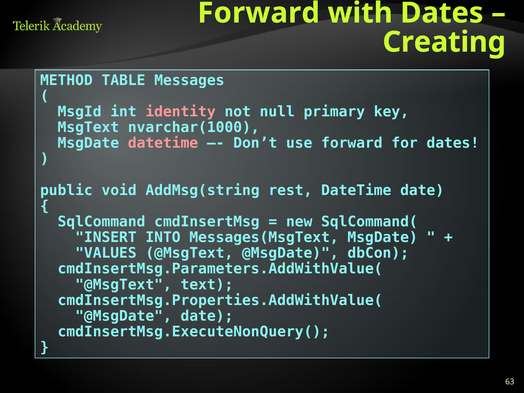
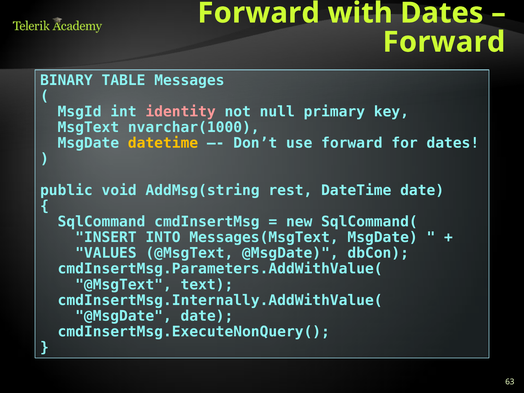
Creating at (444, 42): Creating -> Forward
METHOD: METHOD -> BINARY
datetime at (163, 143) colour: pink -> yellow
cmdInsertMsg.Properties.AddWithValue(: cmdInsertMsg.Properties.AddWithValue( -> cmdInsertMsg.Internally.AddWithValue(
